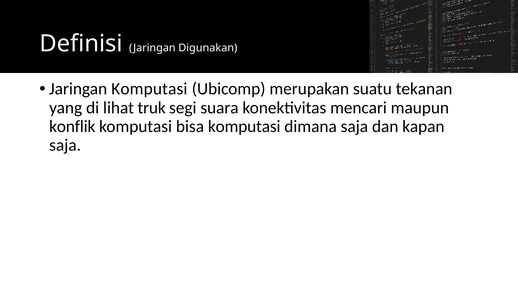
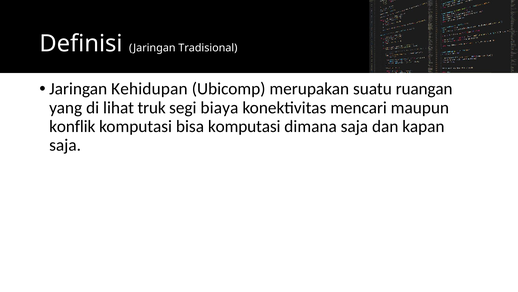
Digunakan: Digunakan -> Tradisional
Jaringan Komputasi: Komputasi -> Kehidupan
tekanan: tekanan -> ruangan
suara: suara -> biaya
